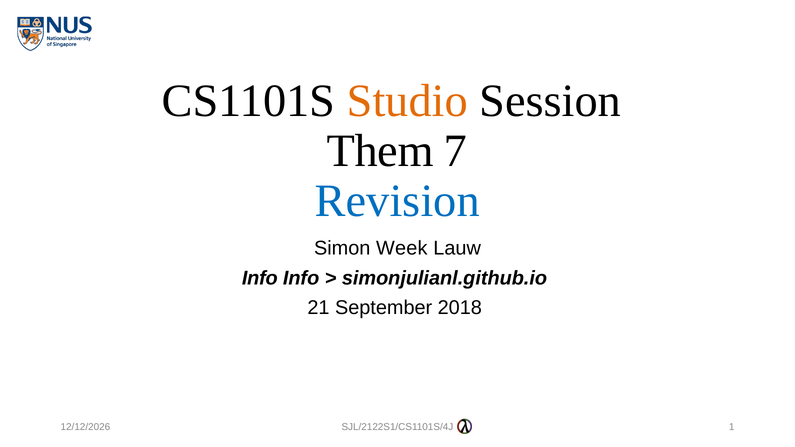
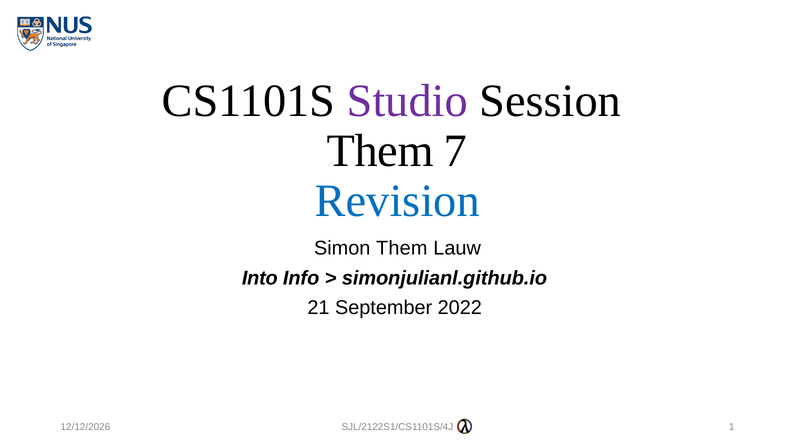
Studio colour: orange -> purple
Simon Week: Week -> Them
Info at (260, 278): Info -> Into
2018: 2018 -> 2022
